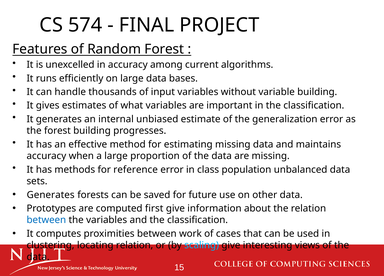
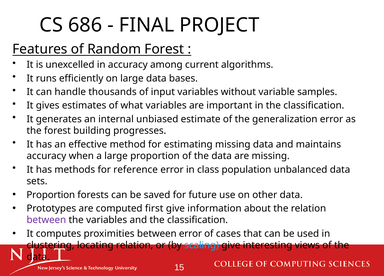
574: 574 -> 686
variable building: building -> samples
Generates at (51, 195): Generates -> Proportion
between at (46, 220) colour: blue -> purple
between work: work -> error
